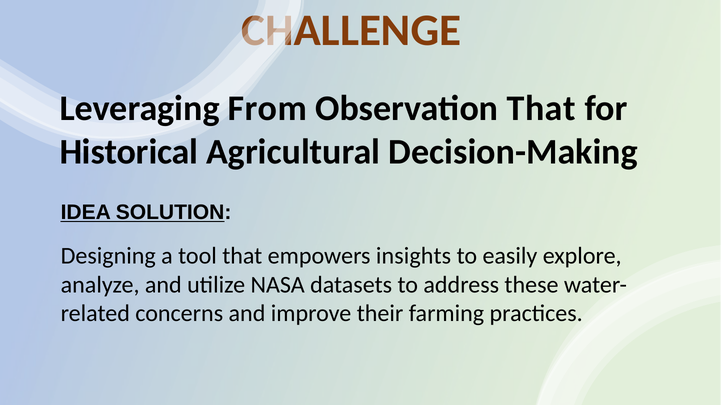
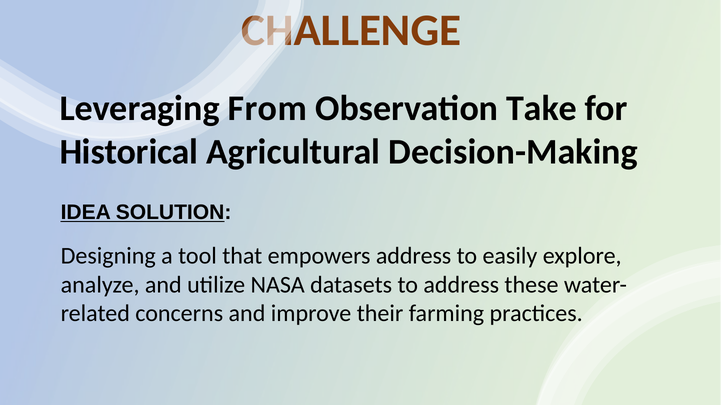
Observation That: That -> Take
empowers insights: insights -> address
